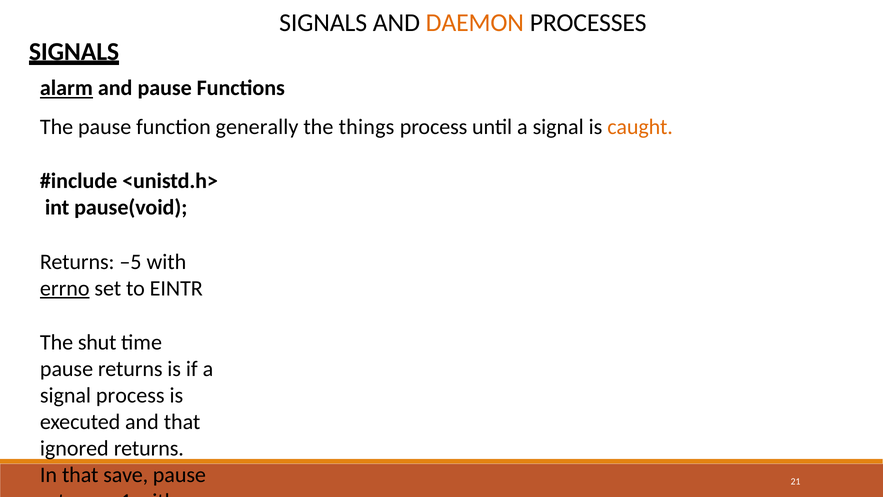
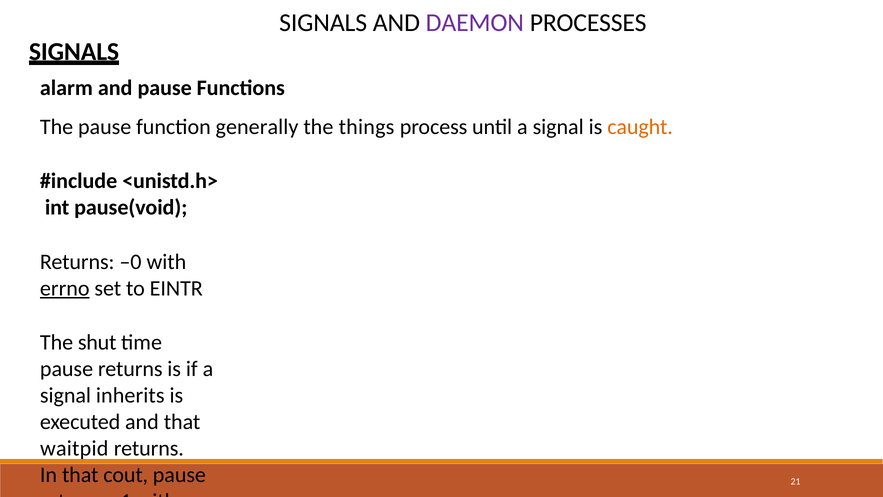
DAEMON colour: orange -> purple
alarm underline: present -> none
–5: –5 -> –0
signal process: process -> inherits
ignored: ignored -> waitpid
save: save -> cout
